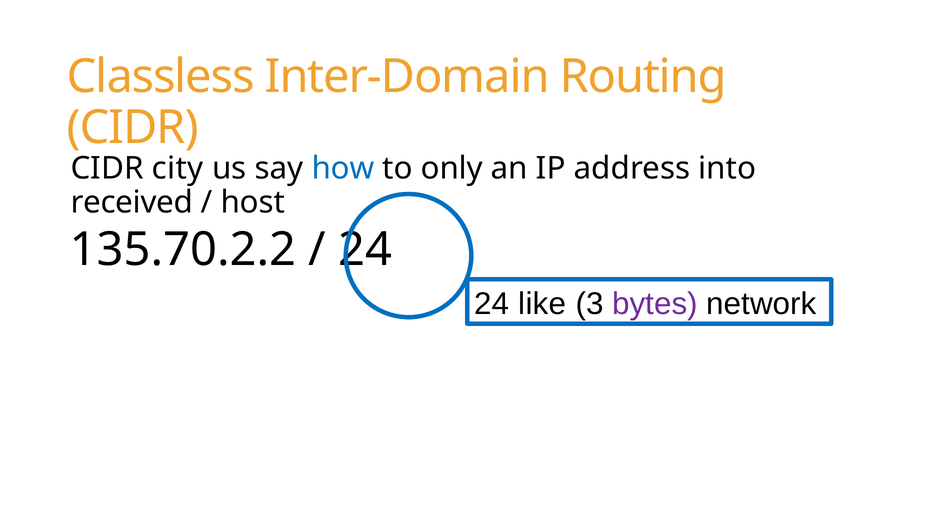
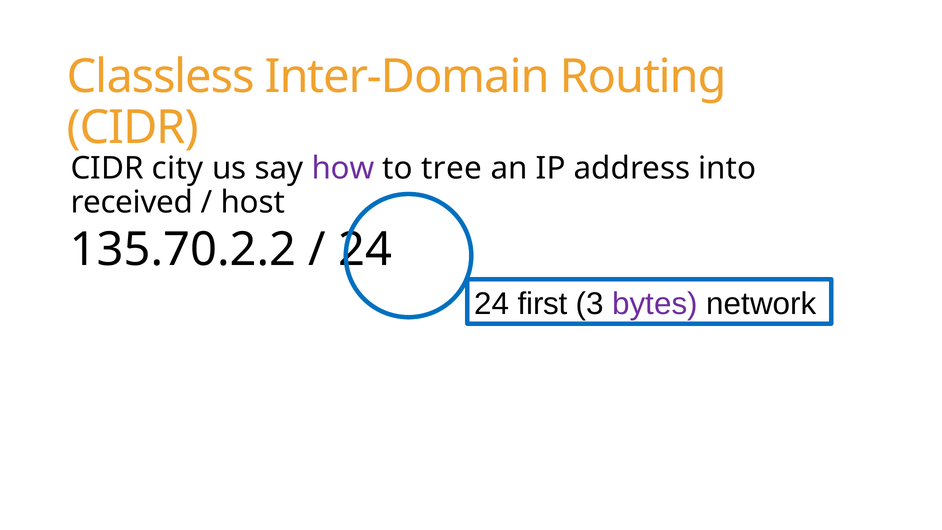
how colour: blue -> purple
only: only -> tree
like: like -> first
